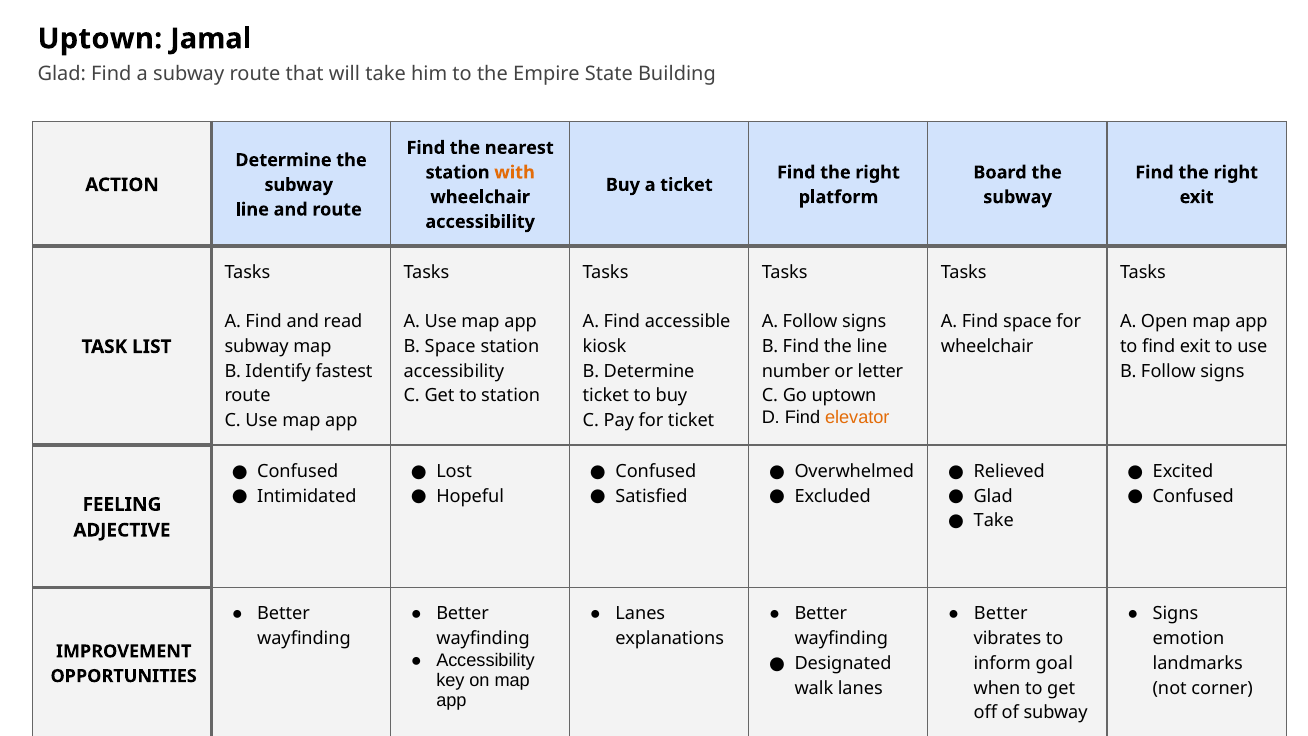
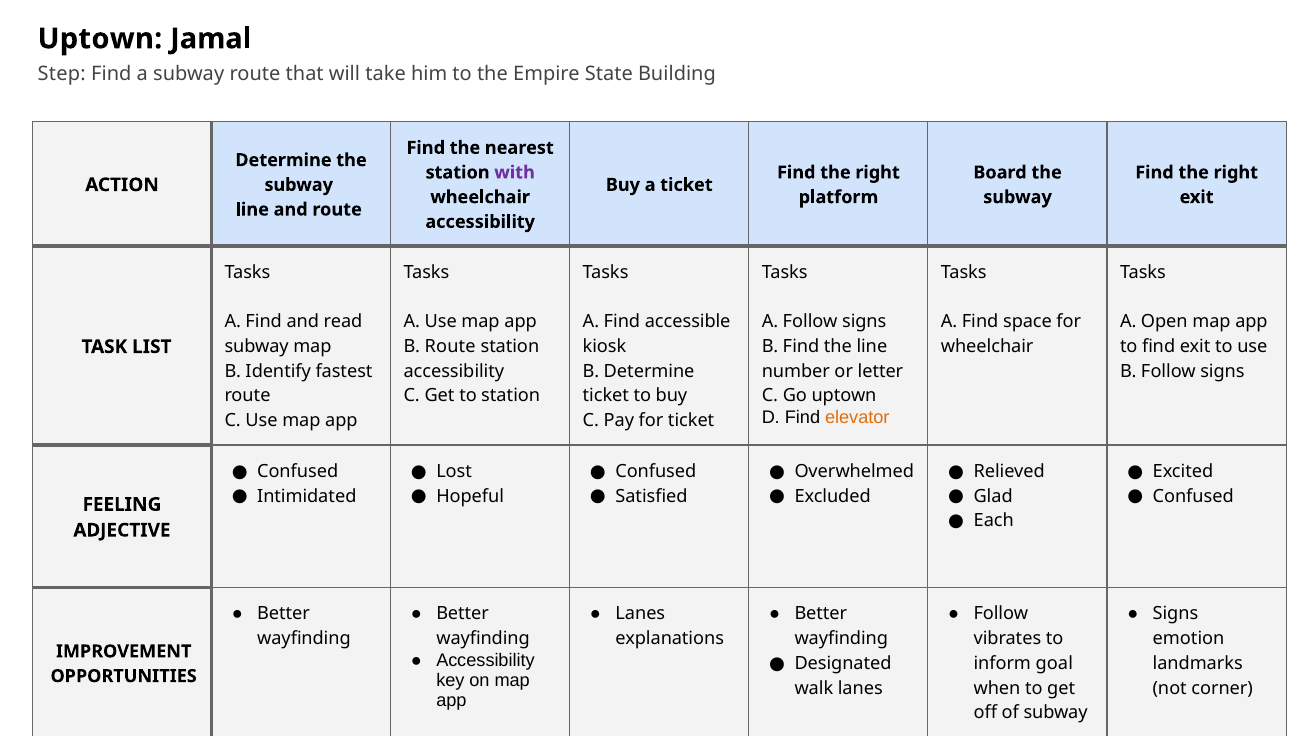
Glad at (62, 74): Glad -> Step
with colour: orange -> purple
B Space: Space -> Route
Take at (994, 521): Take -> Each
Better at (1001, 614): Better -> Follow
